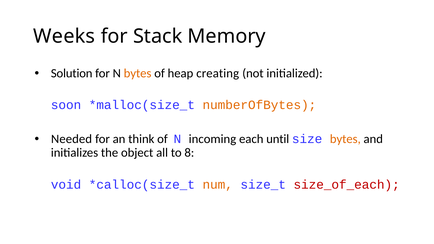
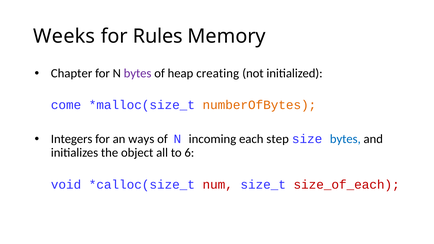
Stack: Stack -> Rules
Solution: Solution -> Chapter
bytes at (138, 73) colour: orange -> purple
soon: soon -> come
Needed: Needed -> Integers
think: think -> ways
until: until -> step
bytes at (345, 139) colour: orange -> blue
8: 8 -> 6
num colour: orange -> red
